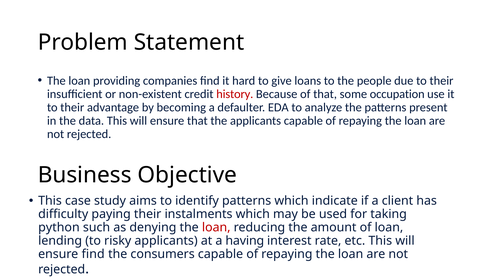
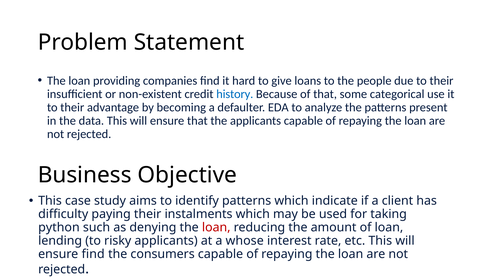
history colour: red -> blue
occupation: occupation -> categorical
having: having -> whose
